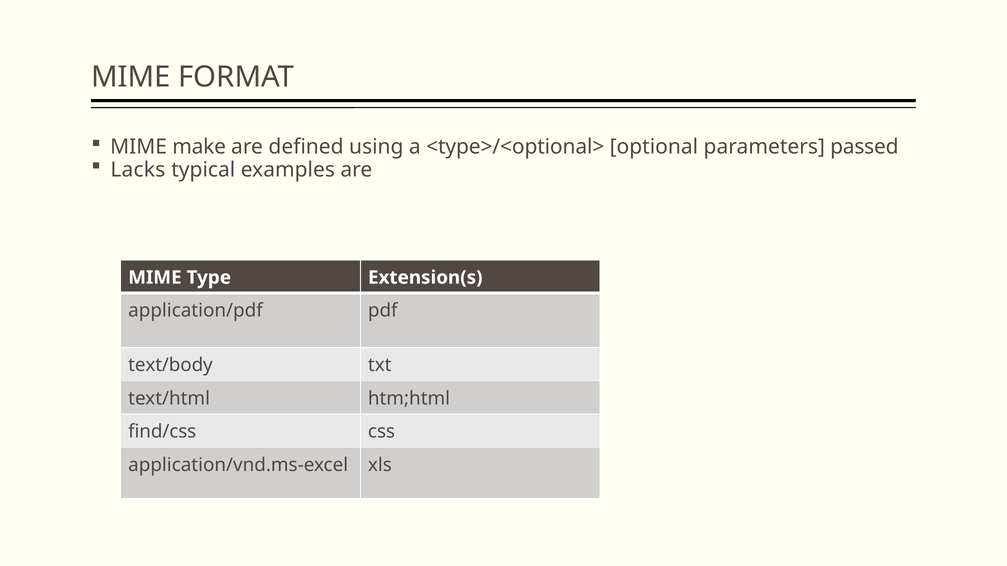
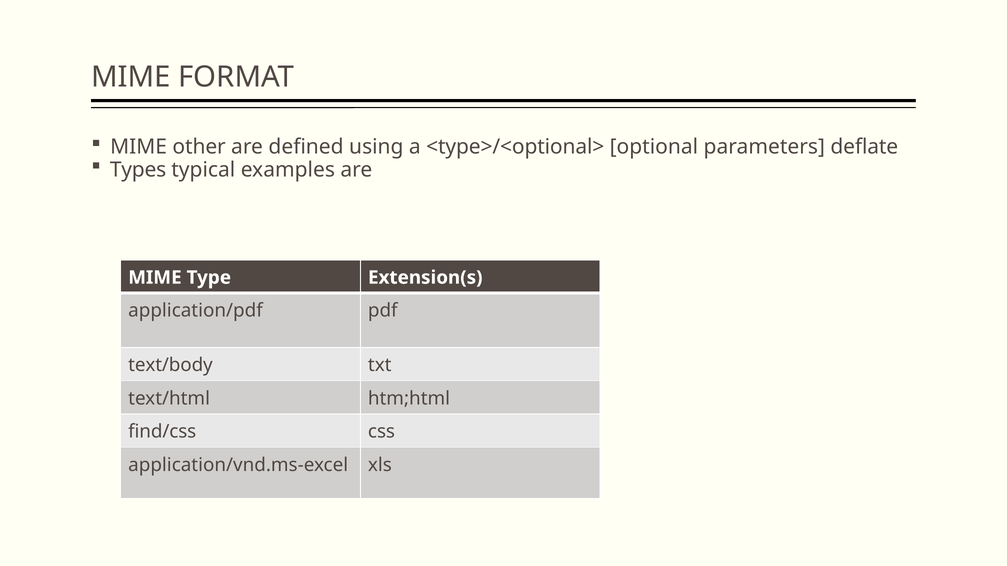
make: make -> other
passed: passed -> deflate
Lacks: Lacks -> Types
